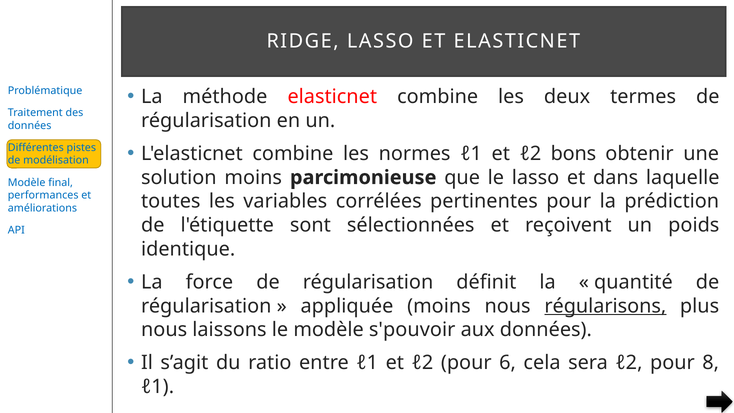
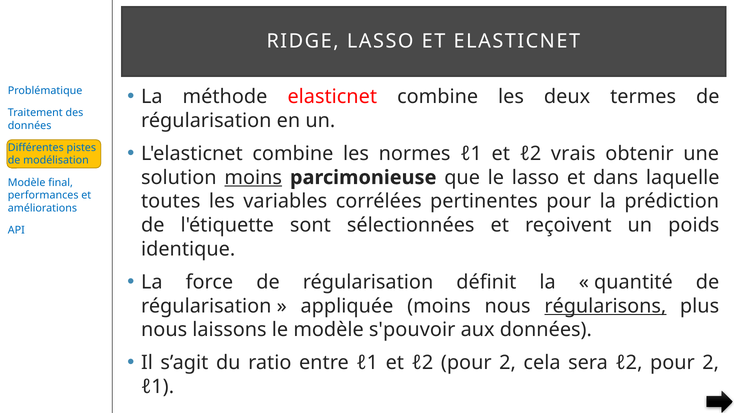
bons: bons -> vrais
moins at (253, 177) underline: none -> present
et ℓ2 pour 6: 6 -> 2
sera ℓ2 pour 8: 8 -> 2
